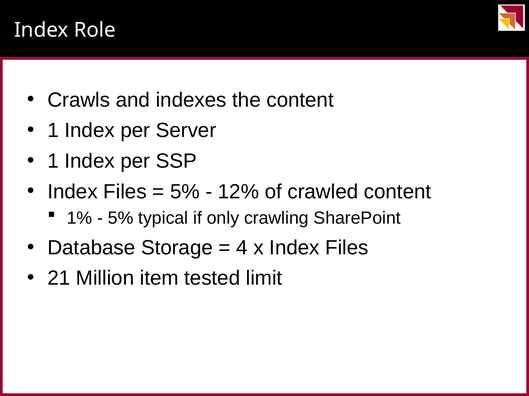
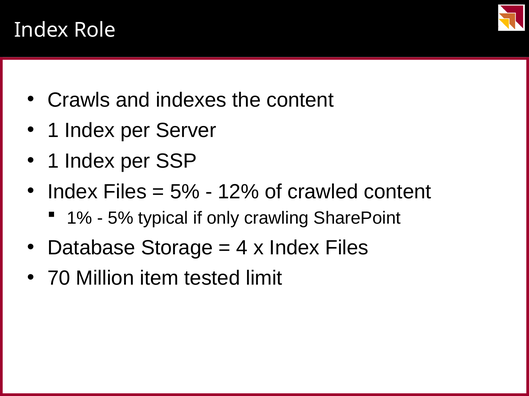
21: 21 -> 70
